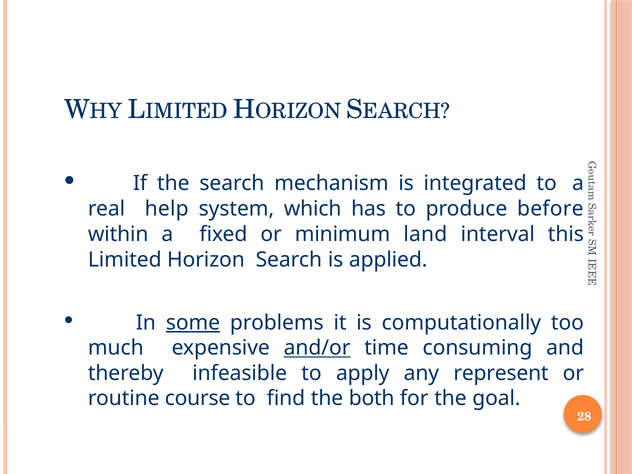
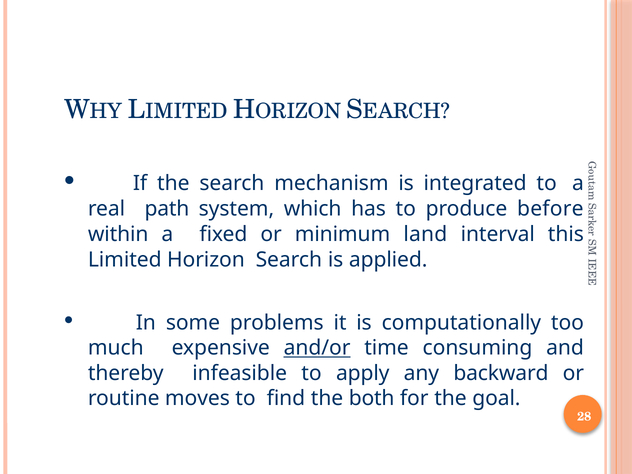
help: help -> path
some underline: present -> none
represent: represent -> backward
course: course -> moves
